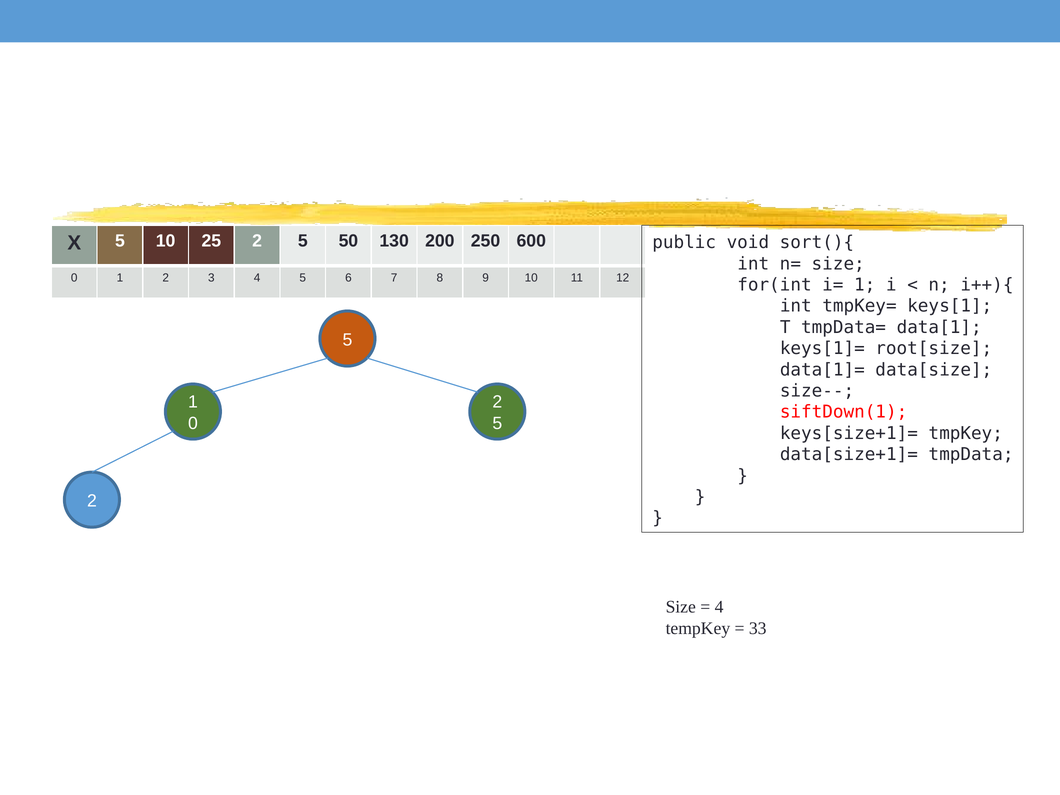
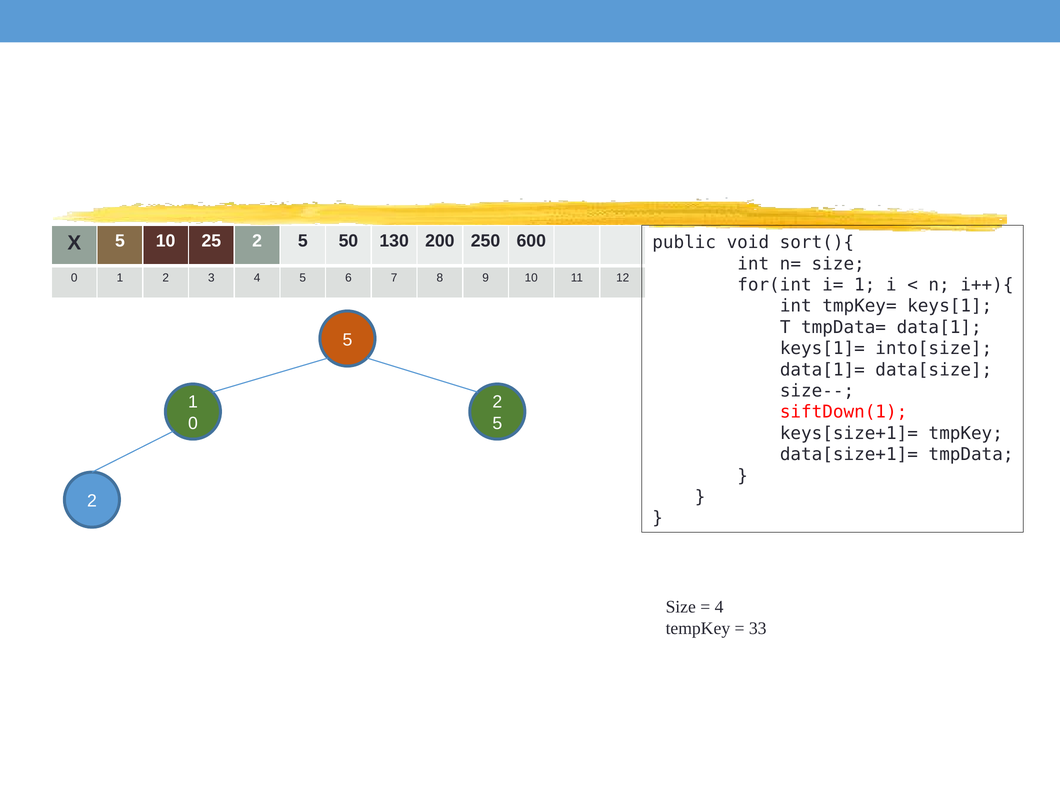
root[size: root[size -> into[size
